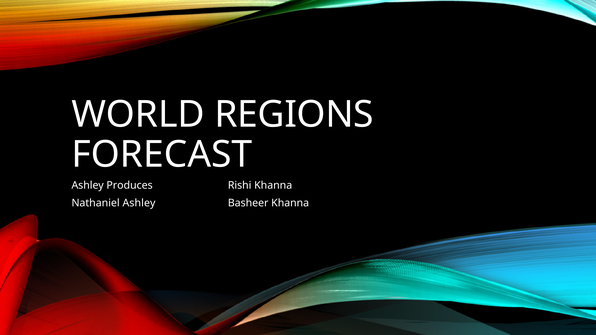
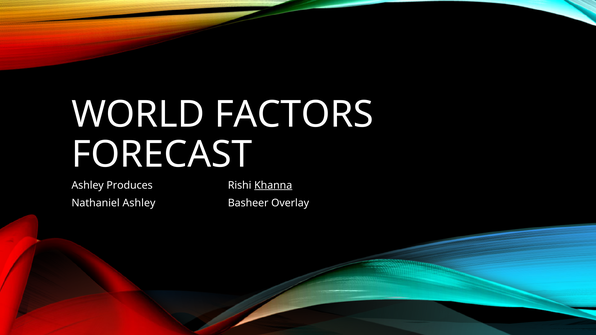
REGIONS: REGIONS -> FACTORS
Khanna at (273, 185) underline: none -> present
Basheer Khanna: Khanna -> Overlay
